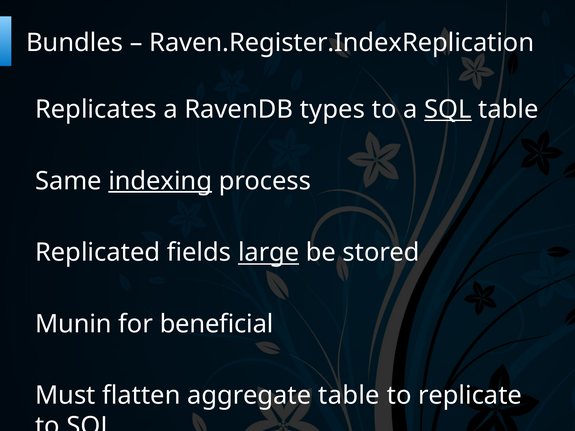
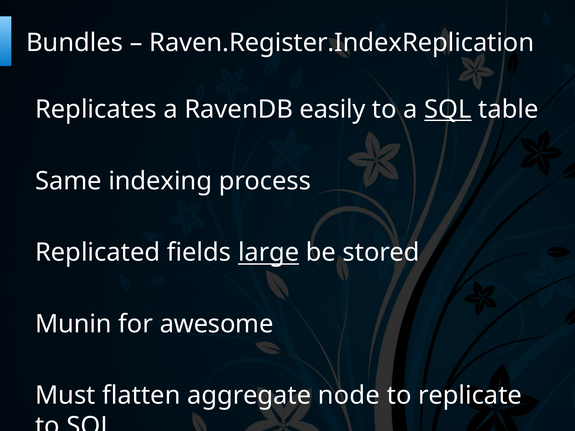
types: types -> easily
indexing underline: present -> none
beneficial: beneficial -> awesome
aggregate table: table -> node
